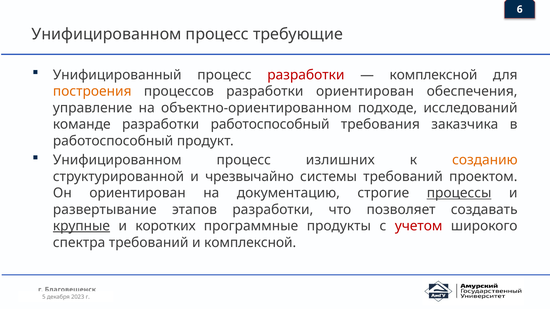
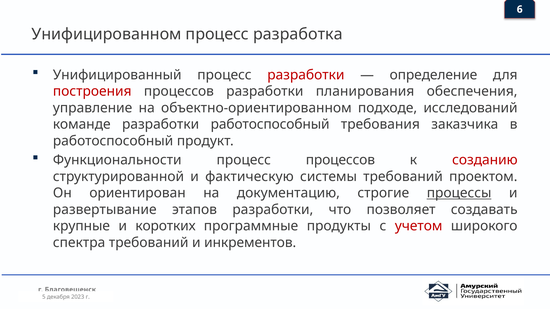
требующие: требующие -> разработка
комплексной at (433, 75): комплексной -> определение
построения colour: orange -> red
разработки ориентирован: ориентирован -> планирования
Унифицированном at (117, 160): Унифицированном -> Функциональности
процесс излишних: излишних -> процессов
созданию colour: orange -> red
чрезвычайно: чрезвычайно -> фактическую
крупные underline: present -> none
и комплексной: комплексной -> инкрементов
